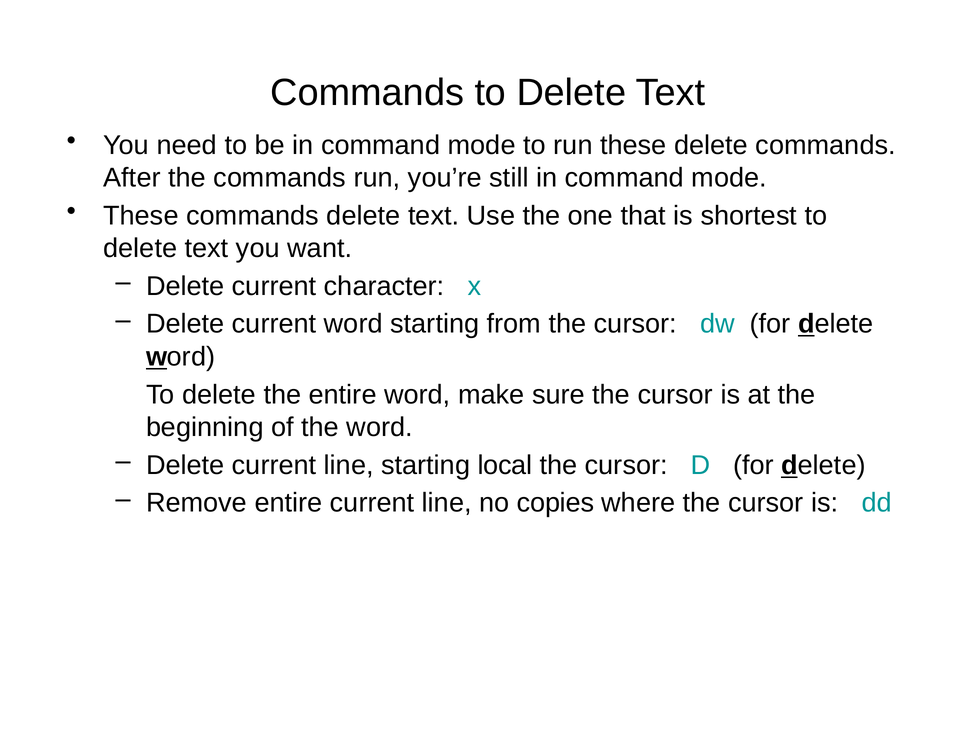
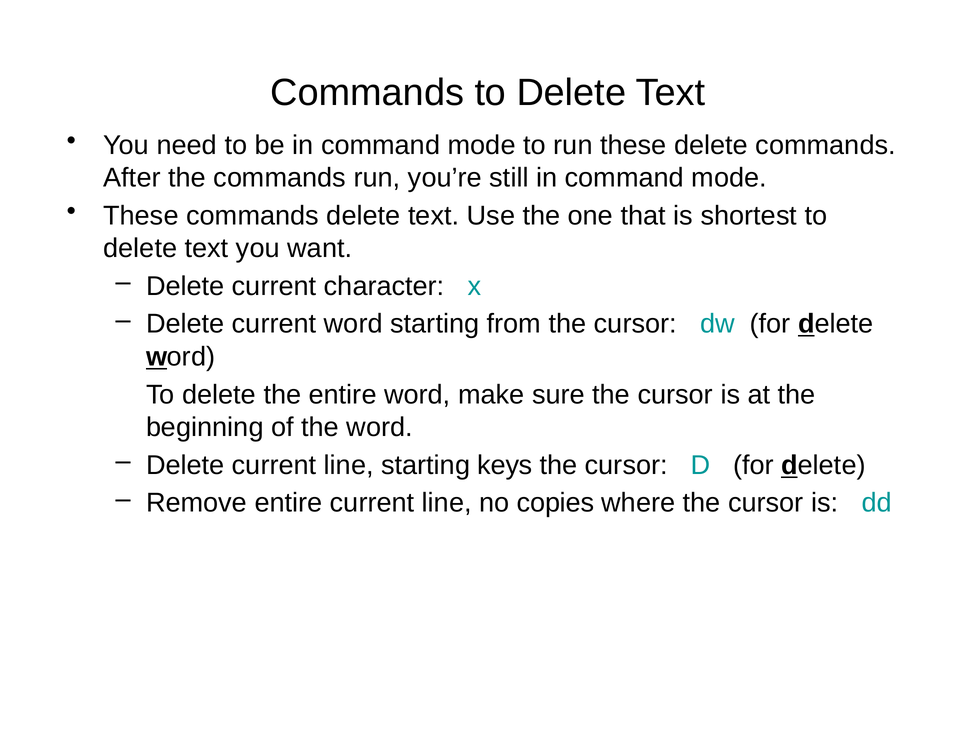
local: local -> keys
